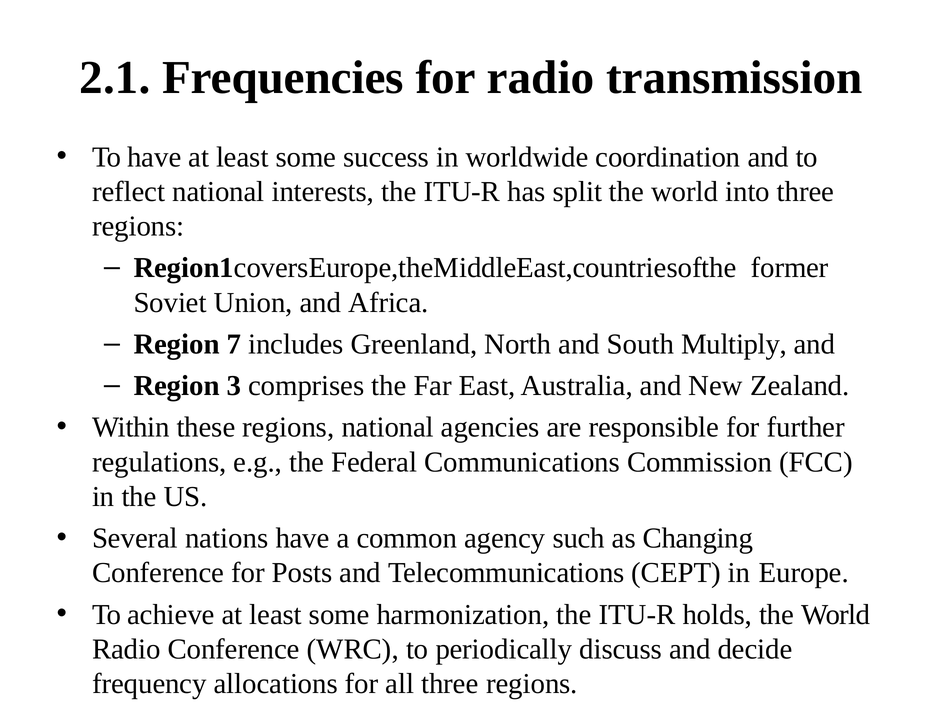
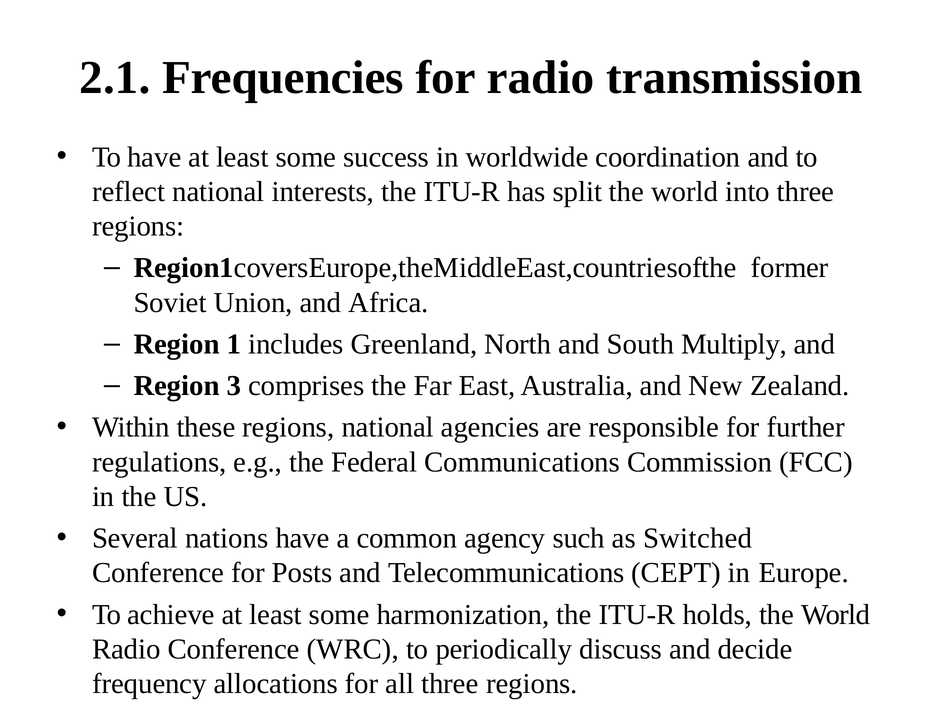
7: 7 -> 1
Changing: Changing -> Switched
